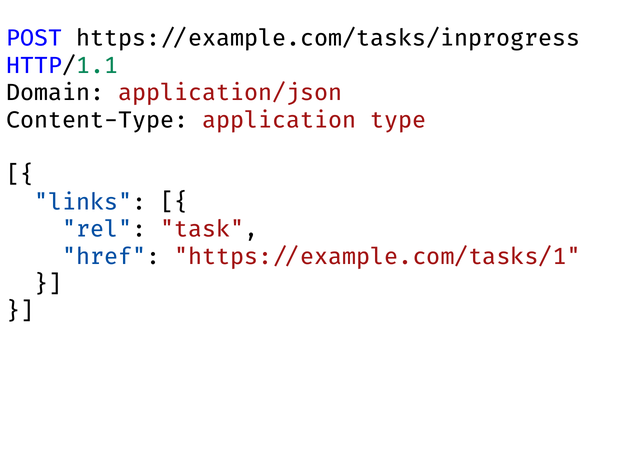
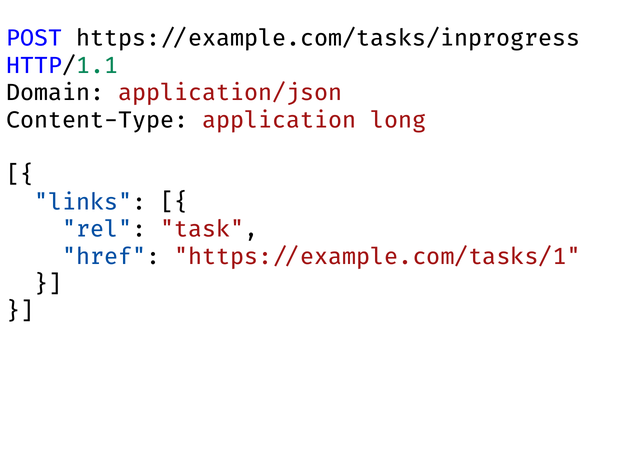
application/type: application/type -> application/long
